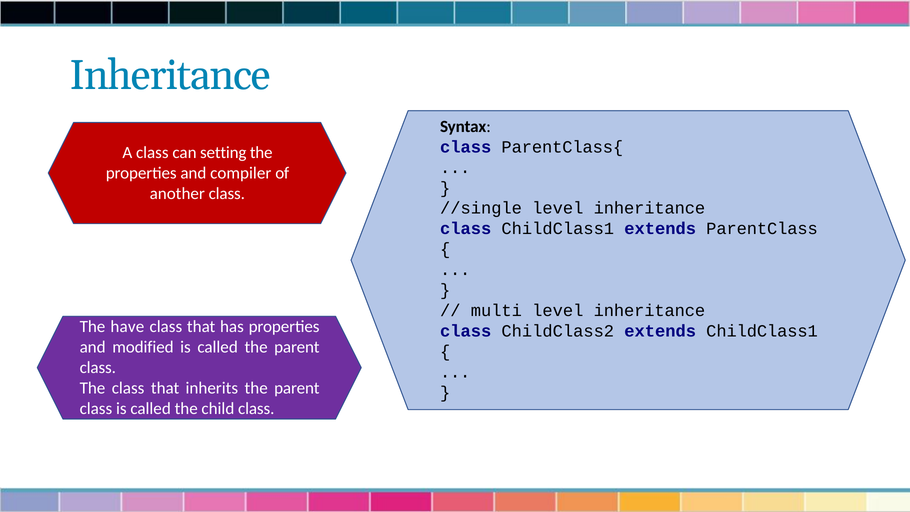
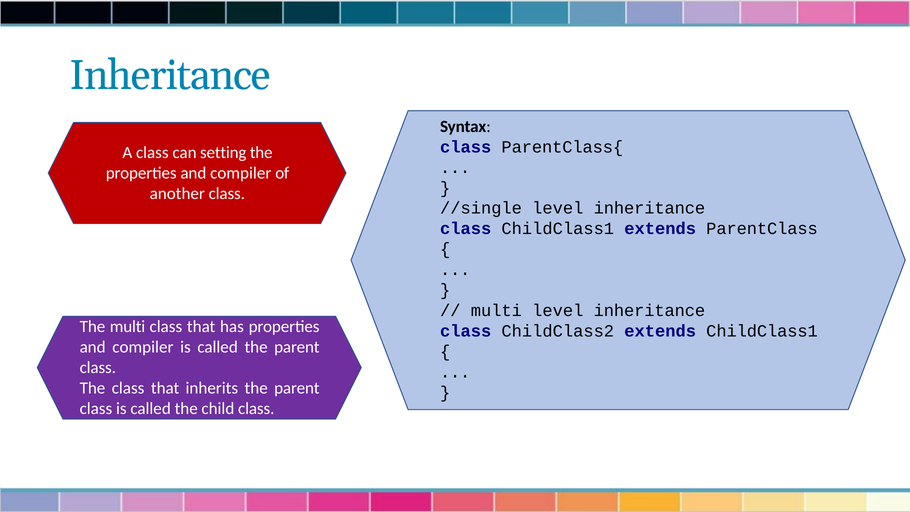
The have: have -> multi
modified at (143, 347): modified -> compiler
